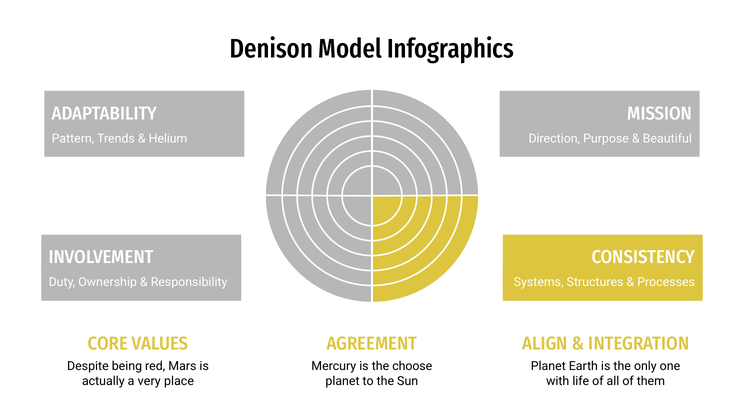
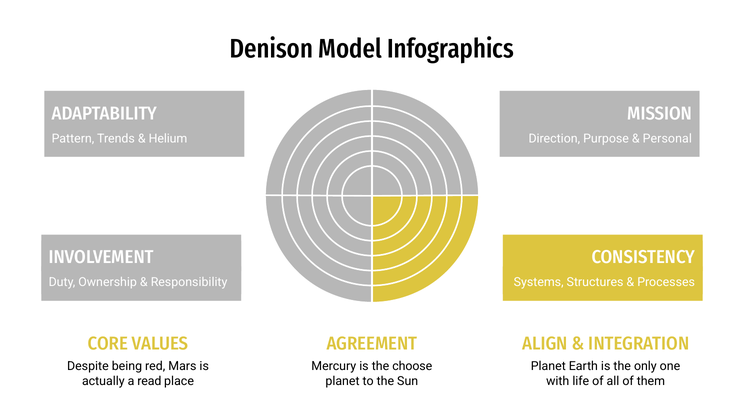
Beautiful: Beautiful -> Personal
very: very -> read
